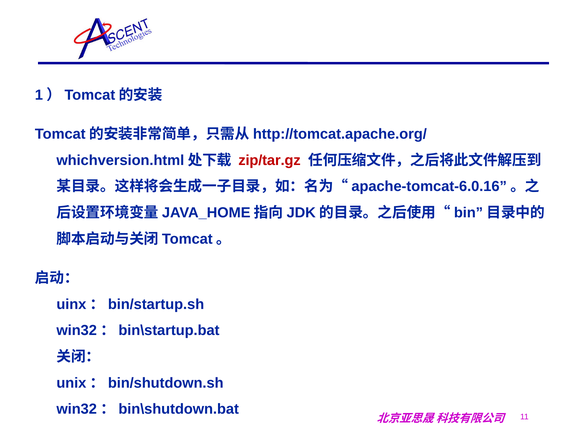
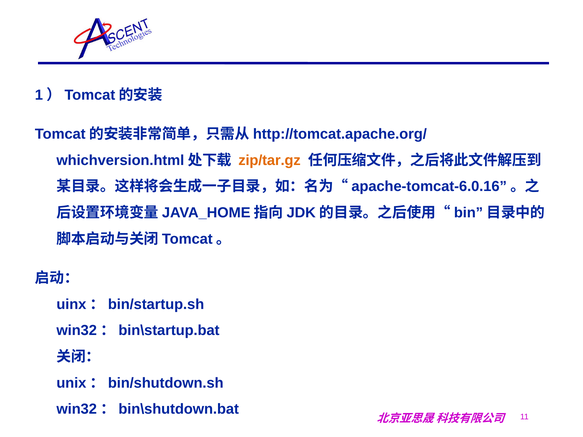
zip/tar.gz colour: red -> orange
